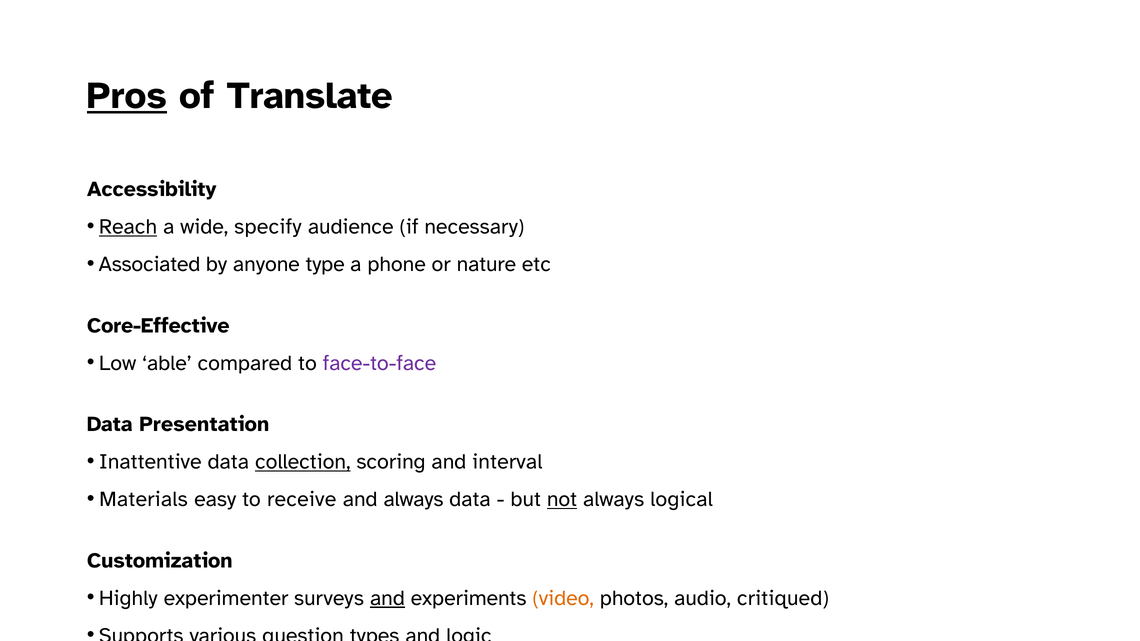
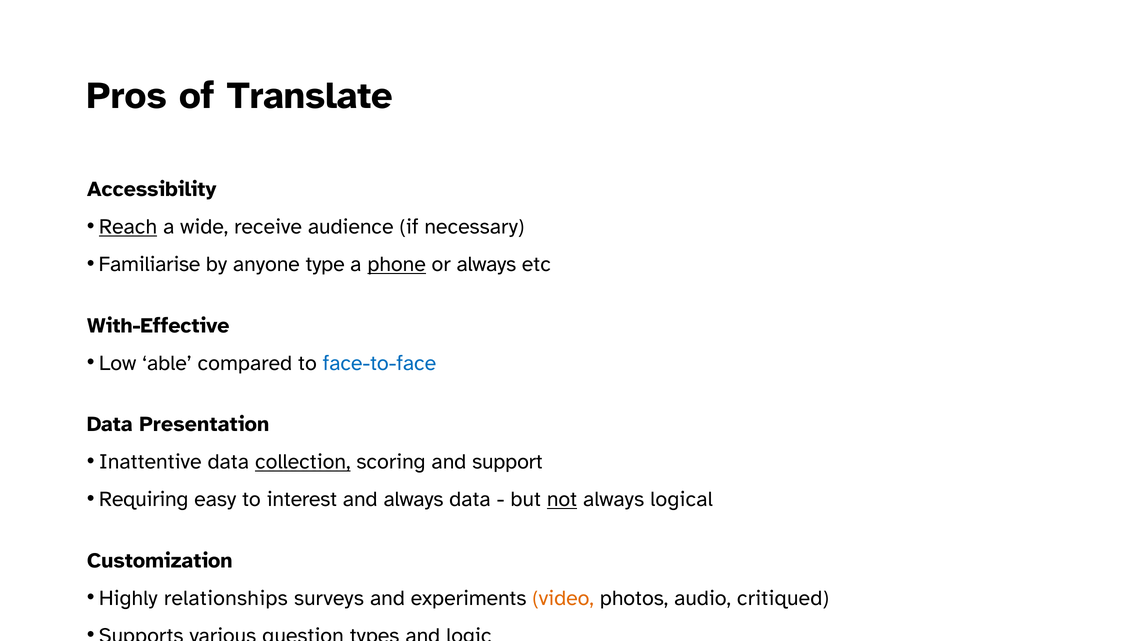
Pros underline: present -> none
specify: specify -> receive
Associated: Associated -> Familiarise
phone underline: none -> present
or nature: nature -> always
Core-Effective: Core-Effective -> With-Effective
face-to-face colour: purple -> blue
interval: interval -> support
Materials: Materials -> Requiring
receive: receive -> interest
experimenter: experimenter -> relationships
and at (387, 598) underline: present -> none
